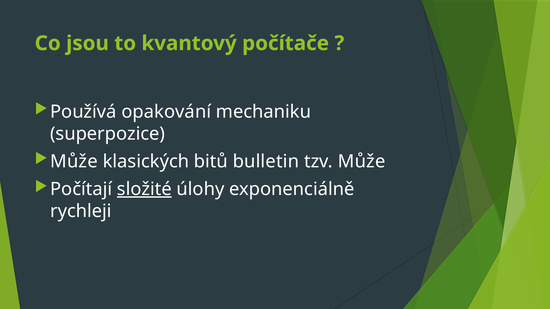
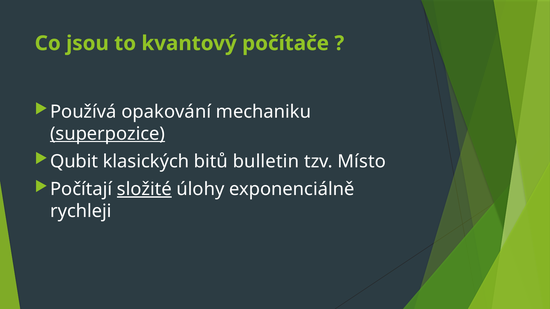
superpozice underline: none -> present
Může at (74, 162): Může -> Qubit
tzv Může: Může -> Místo
